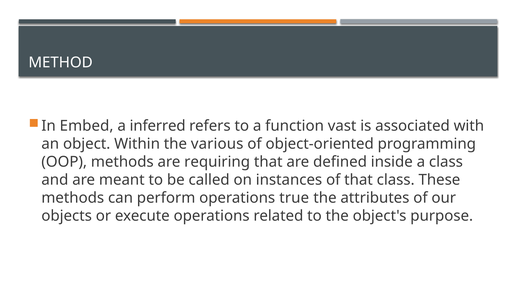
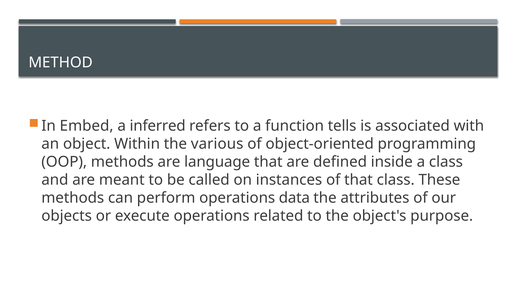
vast: vast -> tells
requiring: requiring -> language
true: true -> data
